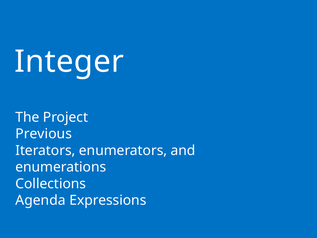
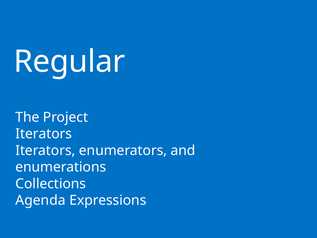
Integer: Integer -> Regular
Previous at (44, 134): Previous -> Iterators
